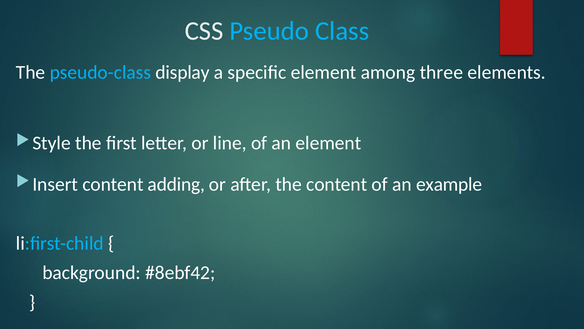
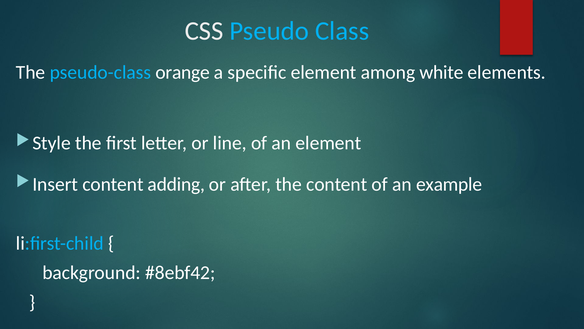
display: display -> orange
three: three -> white
